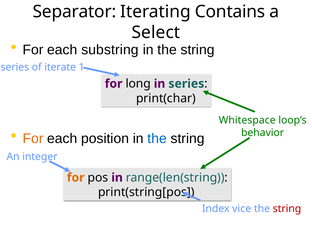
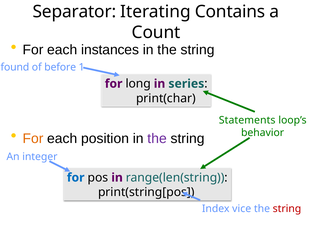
Select: Select -> Count
substring: substring -> instances
series at (15, 67): series -> found
iterate: iterate -> before
Whitespace: Whitespace -> Statements
the at (157, 138) colour: blue -> purple
for at (76, 178) colour: orange -> blue
